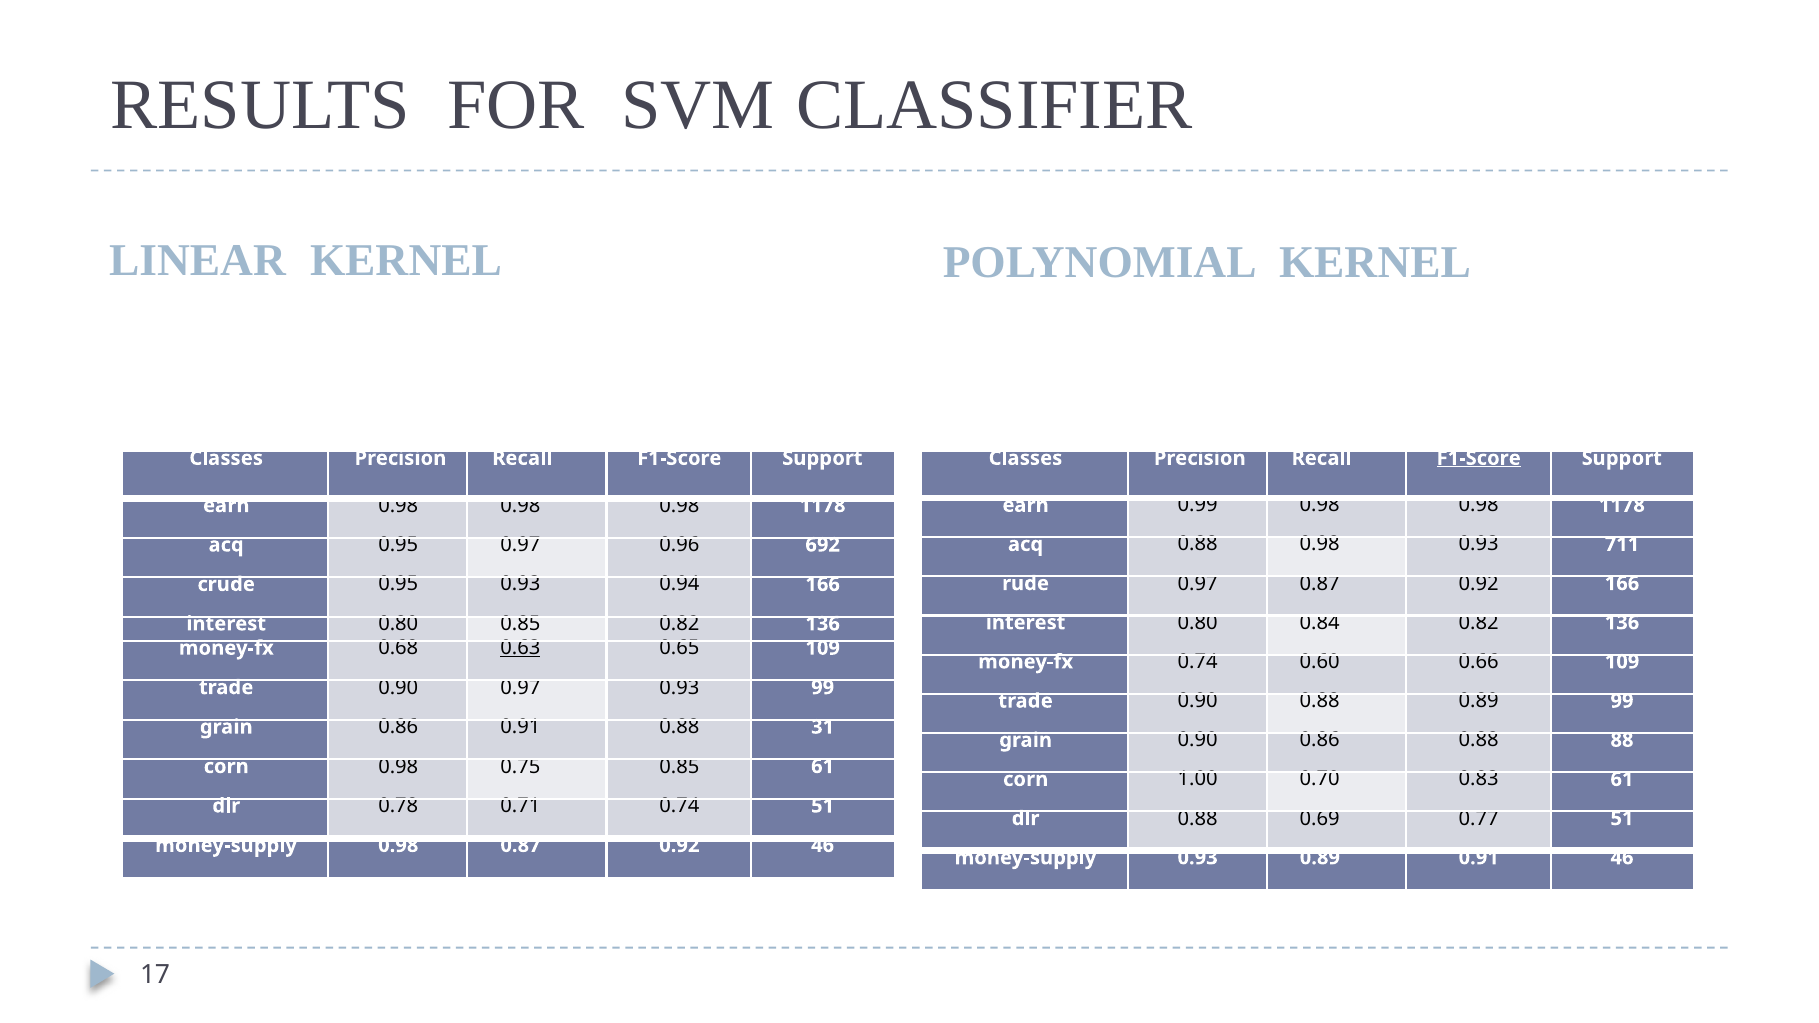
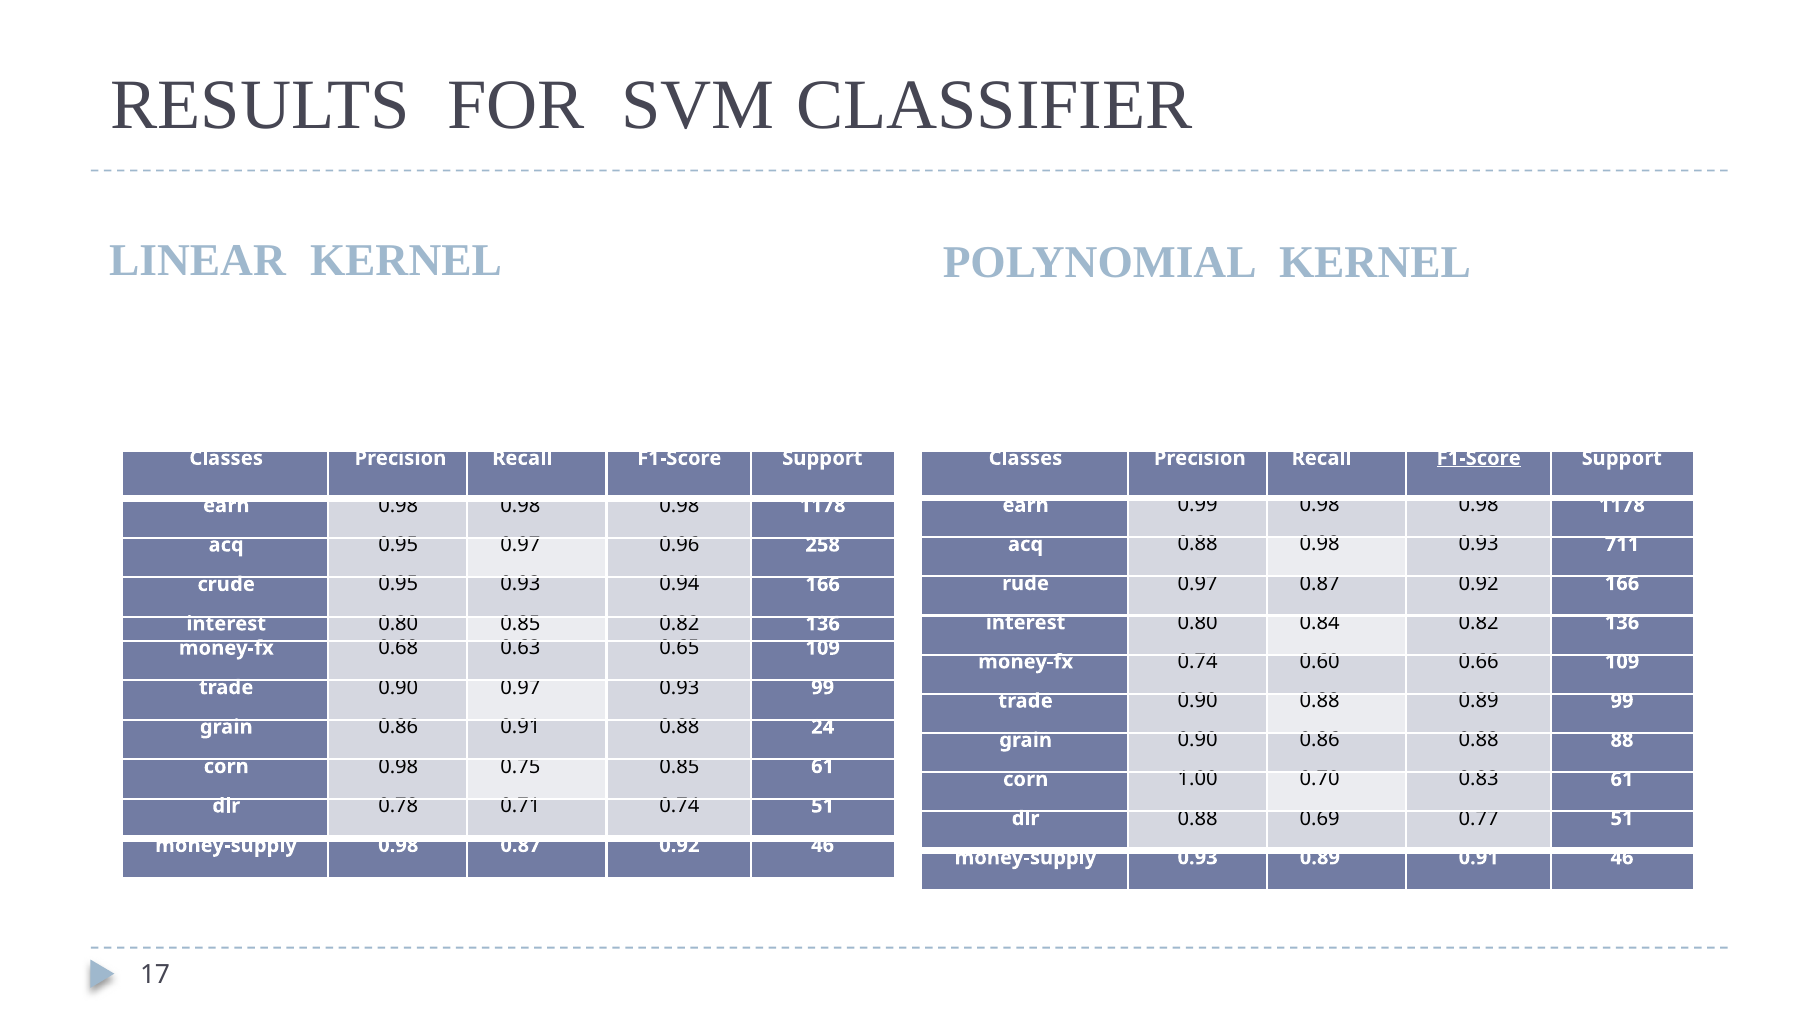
692: 692 -> 258
0.63 underline: present -> none
31: 31 -> 24
